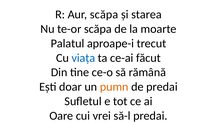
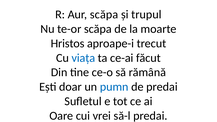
starea: starea -> trupul
Palatul: Palatul -> Hristos
pumn colour: orange -> blue
